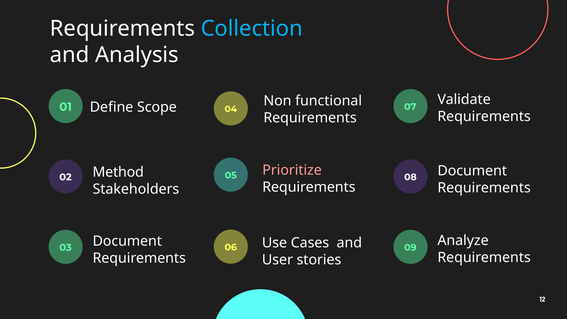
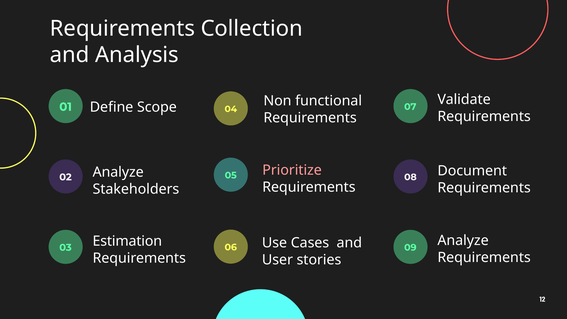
Collection colour: light blue -> white
Method at (118, 172): Method -> Analyze
Document at (127, 241): Document -> Estimation
